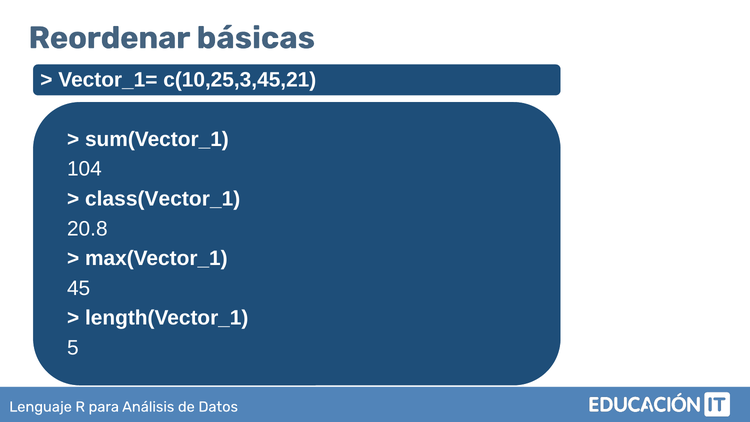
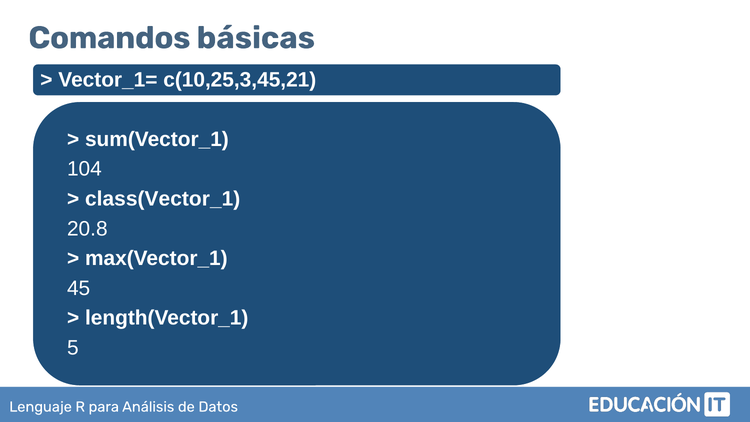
Reordenar: Reordenar -> Comandos
